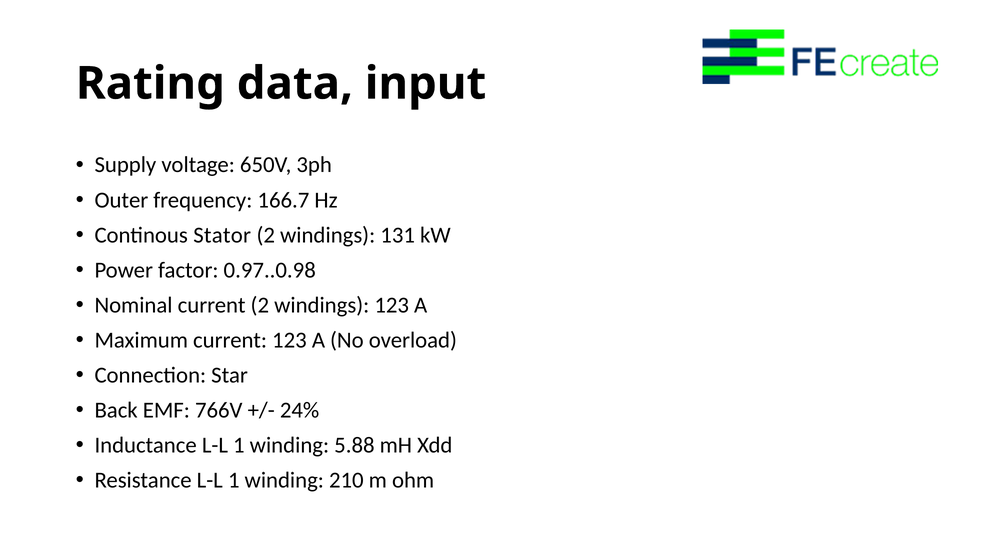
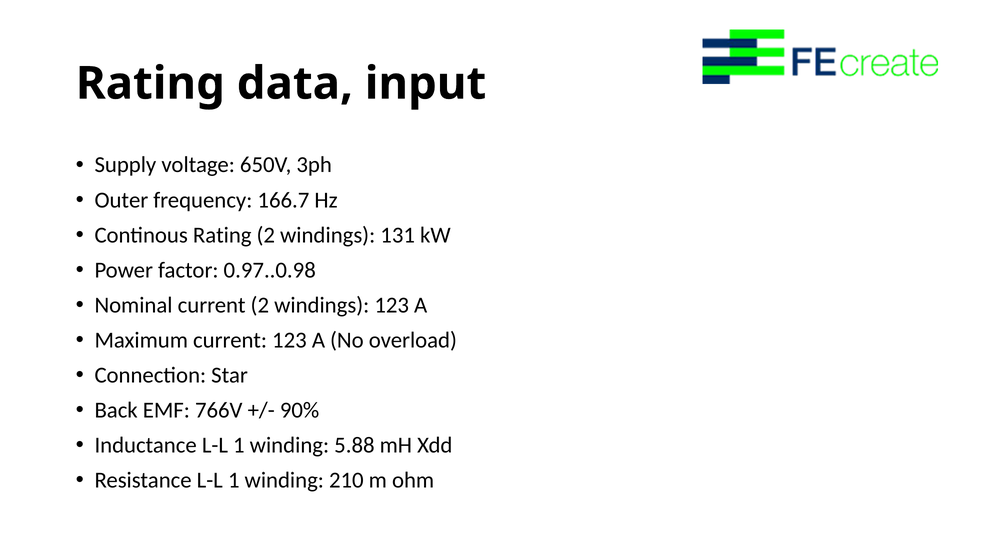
Continous Stator: Stator -> Rating
24%: 24% -> 90%
